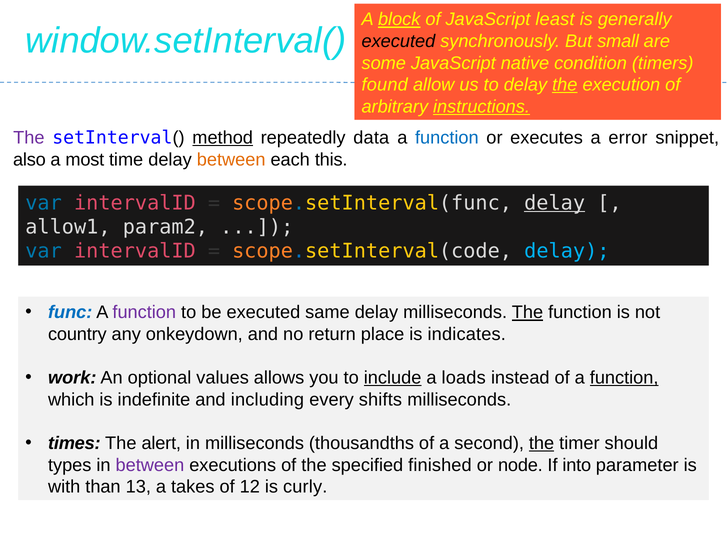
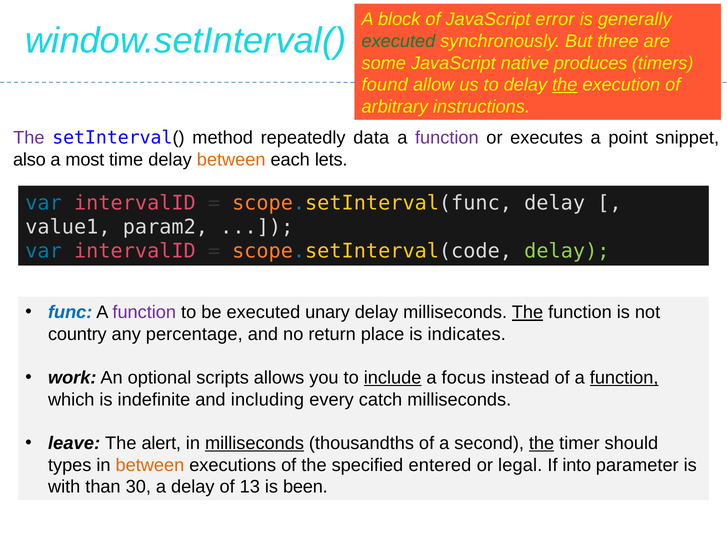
block underline: present -> none
least: least -> error
executed at (398, 41) colour: black -> green
small: small -> three
condition: condition -> produces
instructions underline: present -> none
method underline: present -> none
function at (447, 138) colour: blue -> purple
error: error -> point
this: this -> lets
delay at (555, 203) underline: present -> none
allow1: allow1 -> value1
delay at (567, 251) colour: light blue -> light green
same: same -> unary
onkeydown: onkeydown -> percentage
values: values -> scripts
loads: loads -> focus
shifts: shifts -> catch
times: times -> leave
milliseconds at (255, 443) underline: none -> present
between at (150, 465) colour: purple -> orange
finished: finished -> entered
node: node -> legal
13: 13 -> 30
a takes: takes -> delay
12: 12 -> 13
curly: curly -> been
